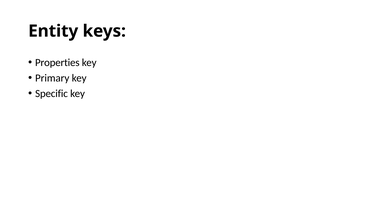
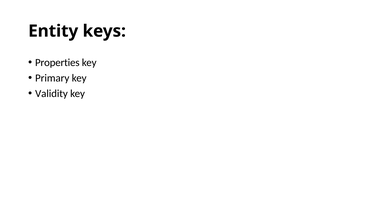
Specific: Specific -> Validity
